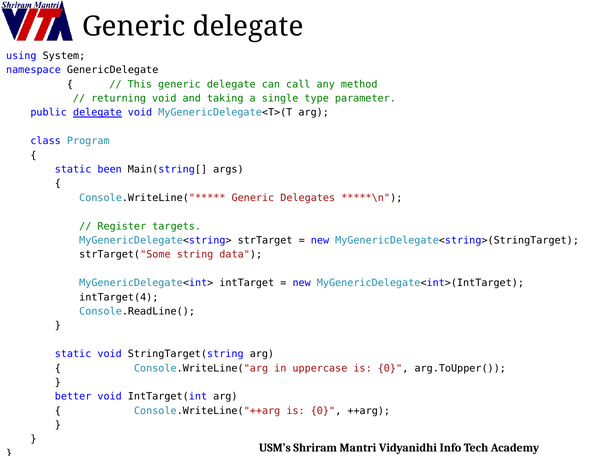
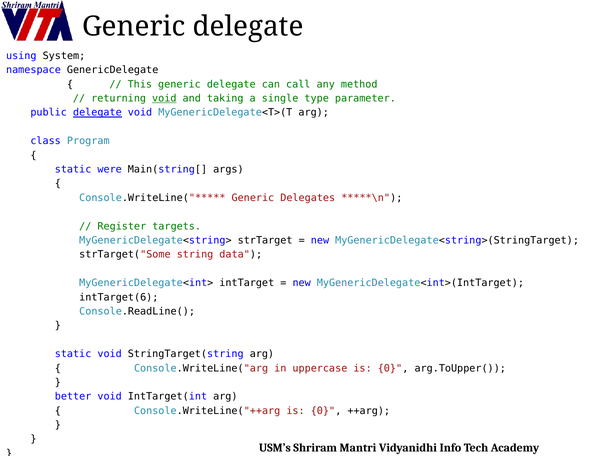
void at (164, 98) underline: none -> present
been: been -> were
intTarget(4: intTarget(4 -> intTarget(6
